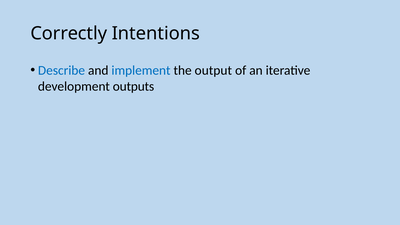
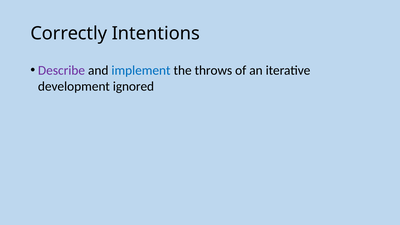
Describe colour: blue -> purple
output: output -> throws
outputs: outputs -> ignored
